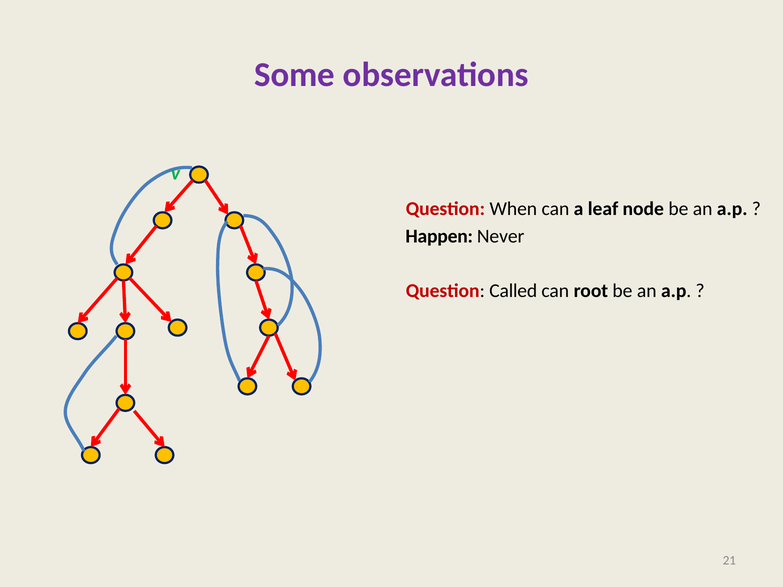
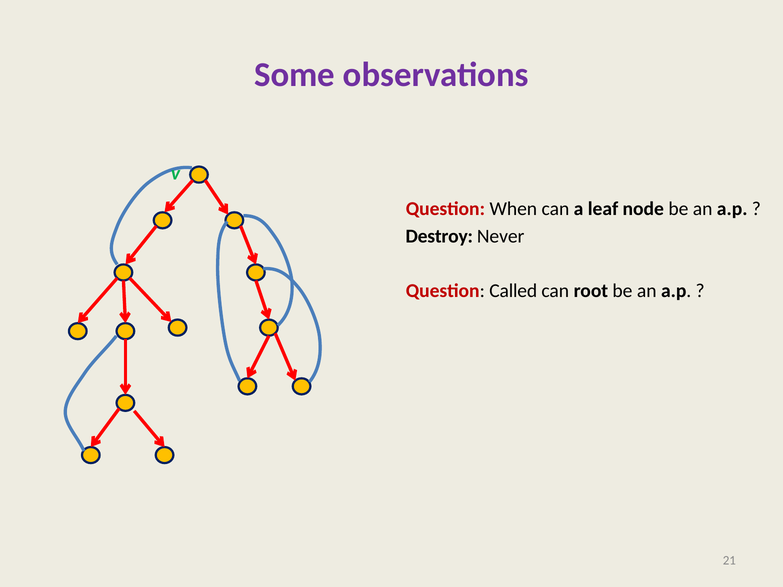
Happen: Happen -> Destroy
